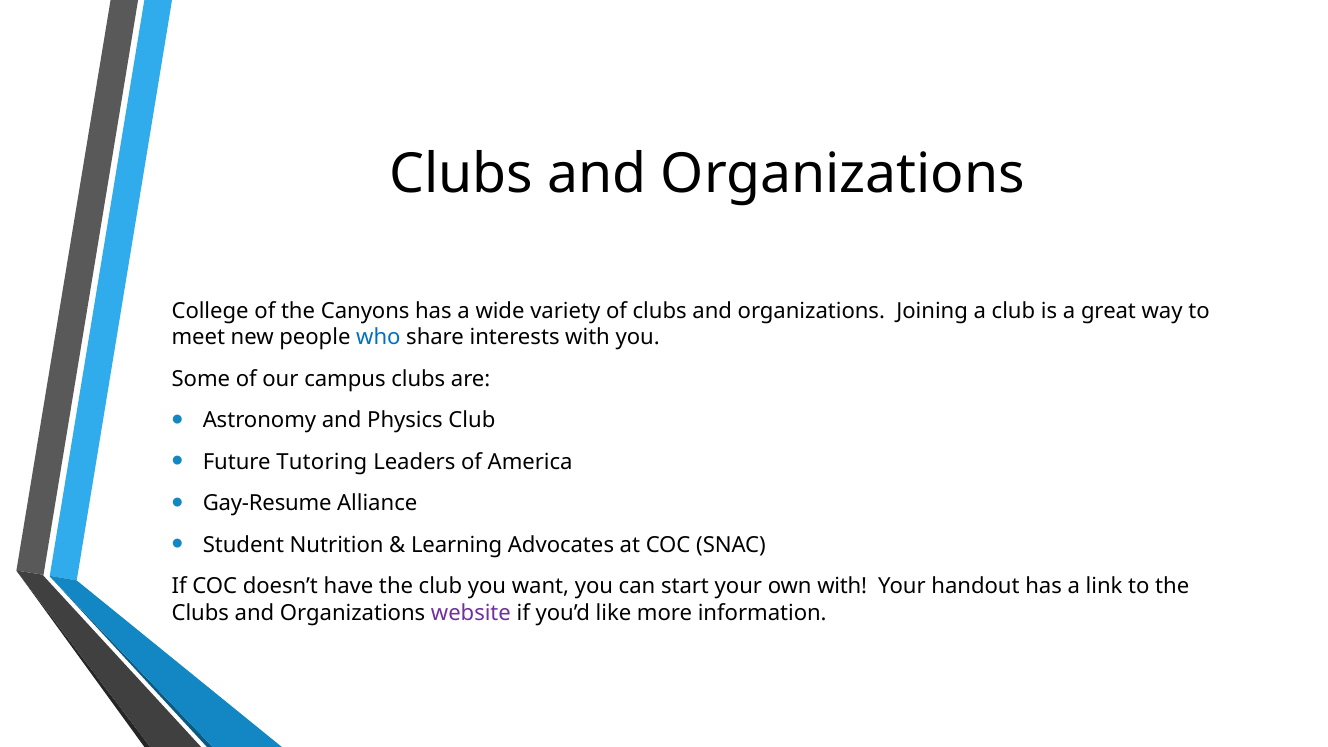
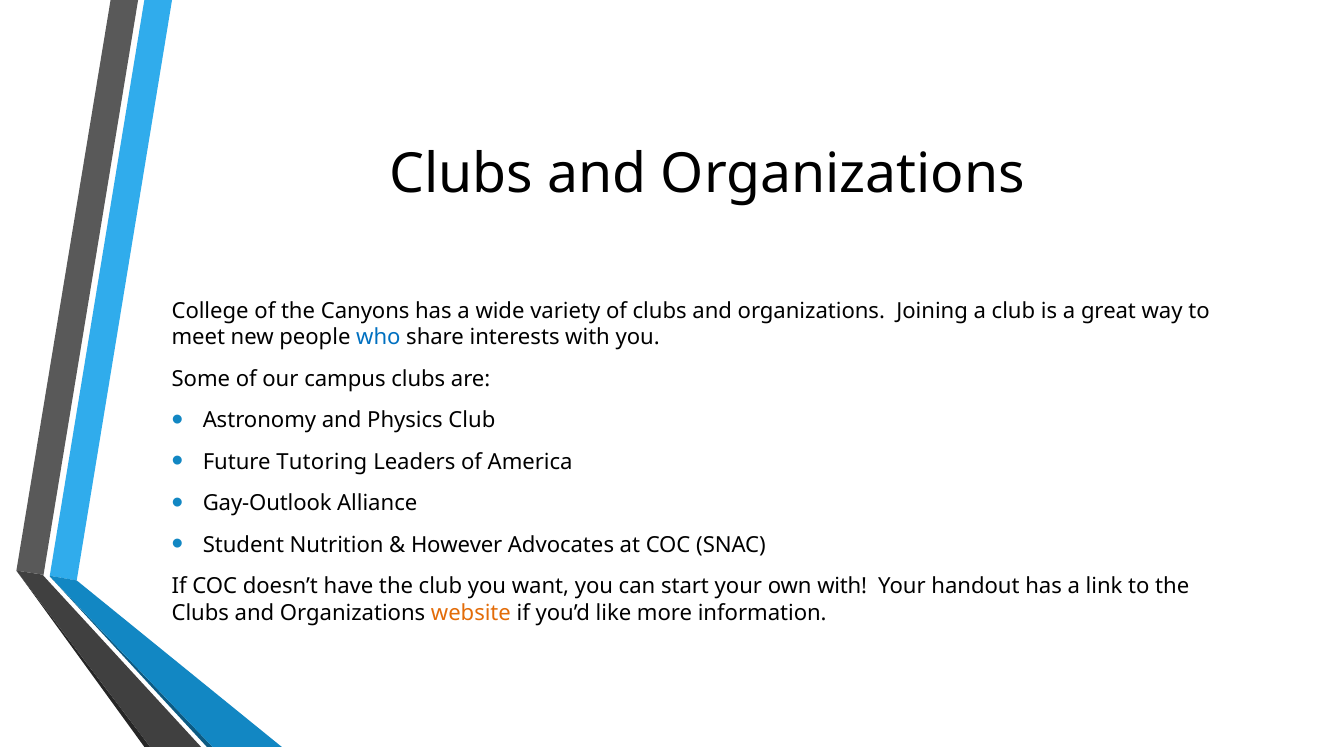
Gay-Resume: Gay-Resume -> Gay-Outlook
Learning: Learning -> However
website colour: purple -> orange
